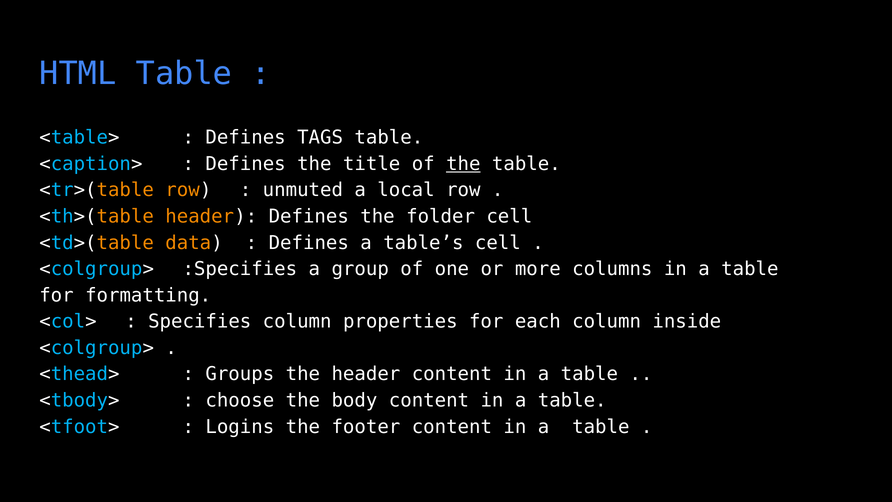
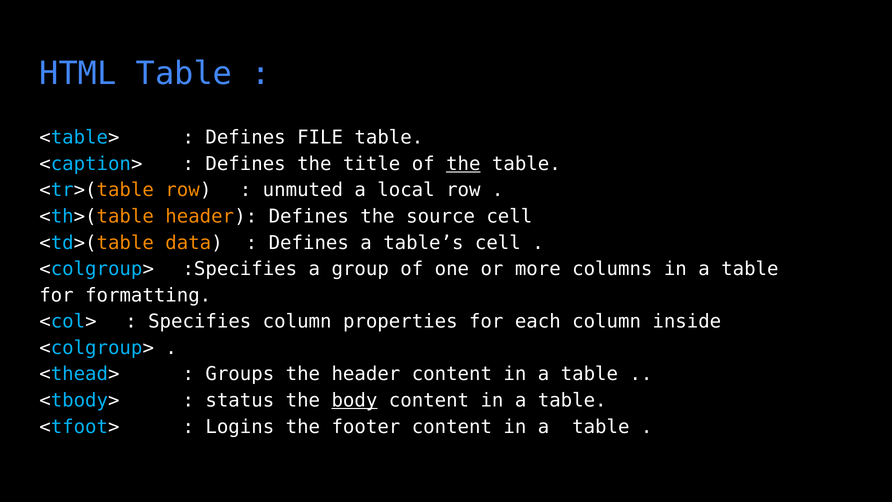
TAGS: TAGS -> FILE
folder: folder -> source
choose: choose -> status
body underline: none -> present
